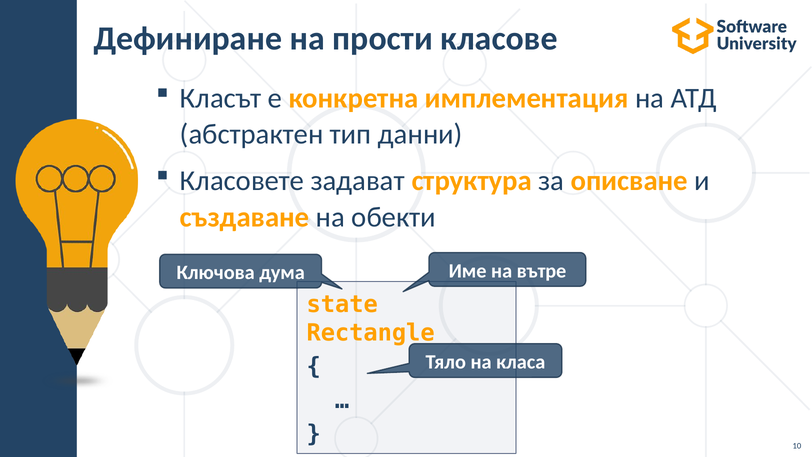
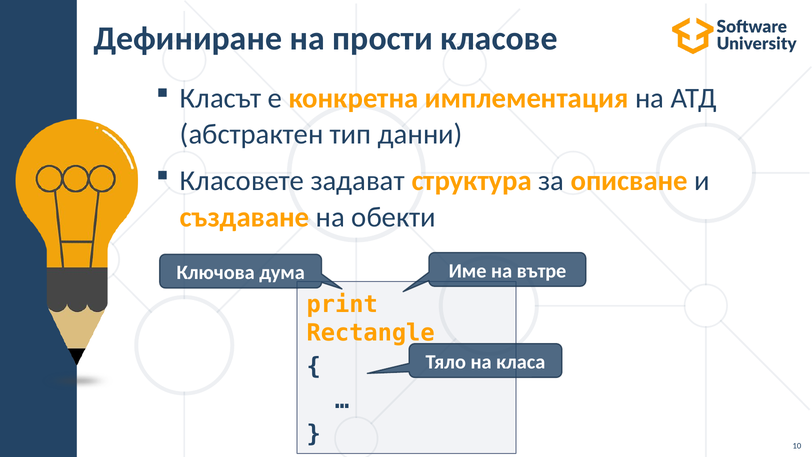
state: state -> print
